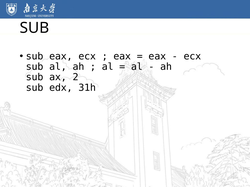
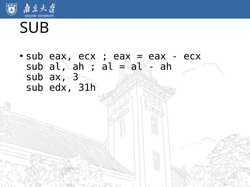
2: 2 -> 3
